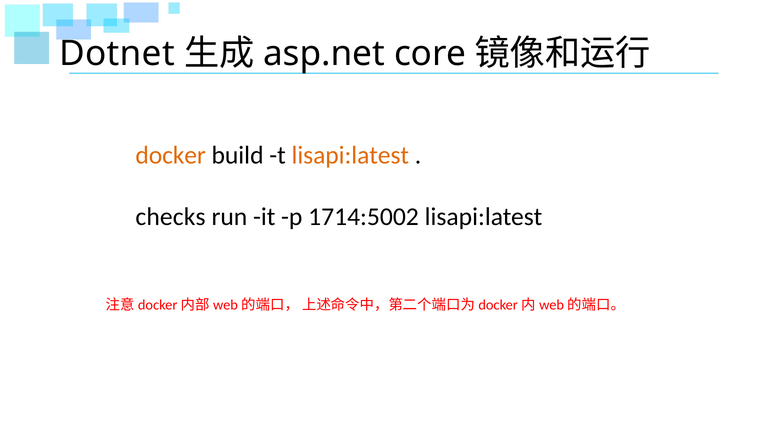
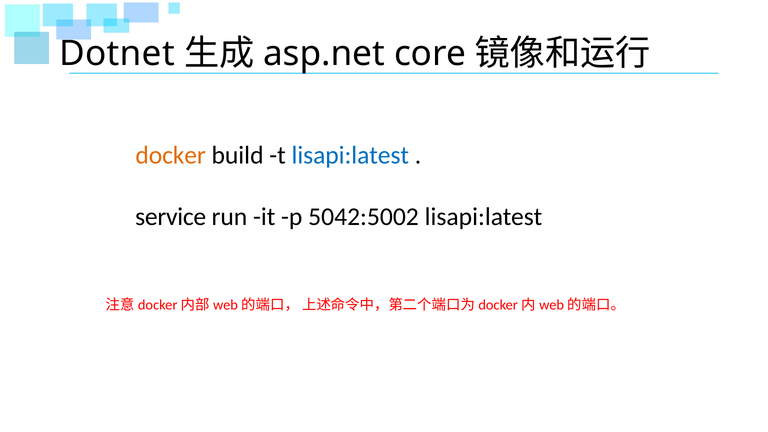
lisapi:latest at (350, 155) colour: orange -> blue
checks: checks -> service
1714:5002: 1714:5002 -> 5042:5002
